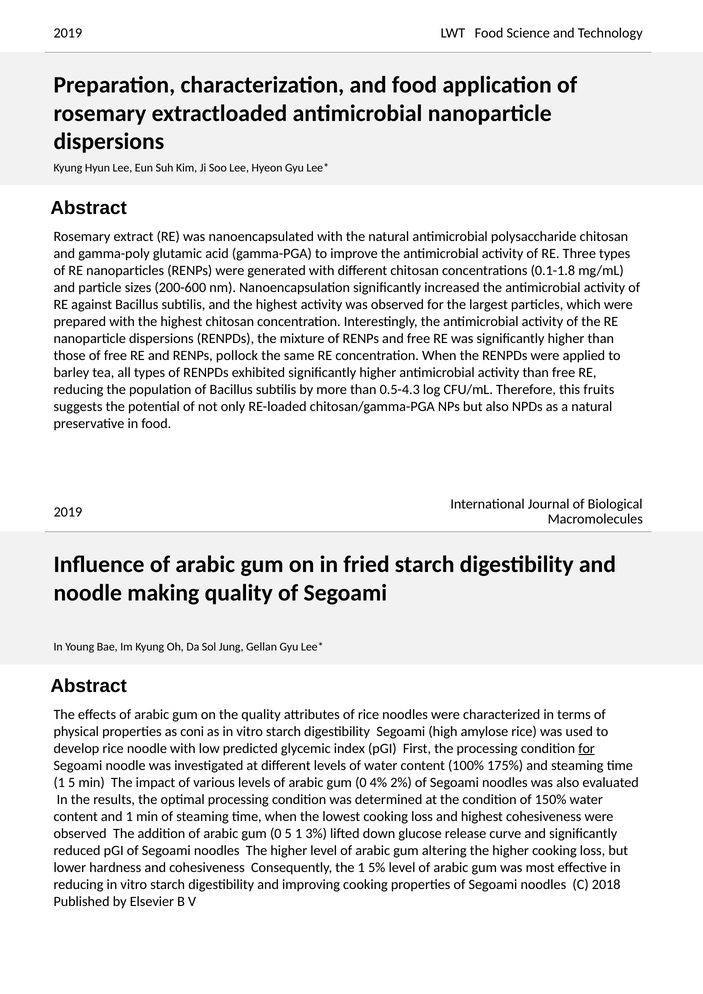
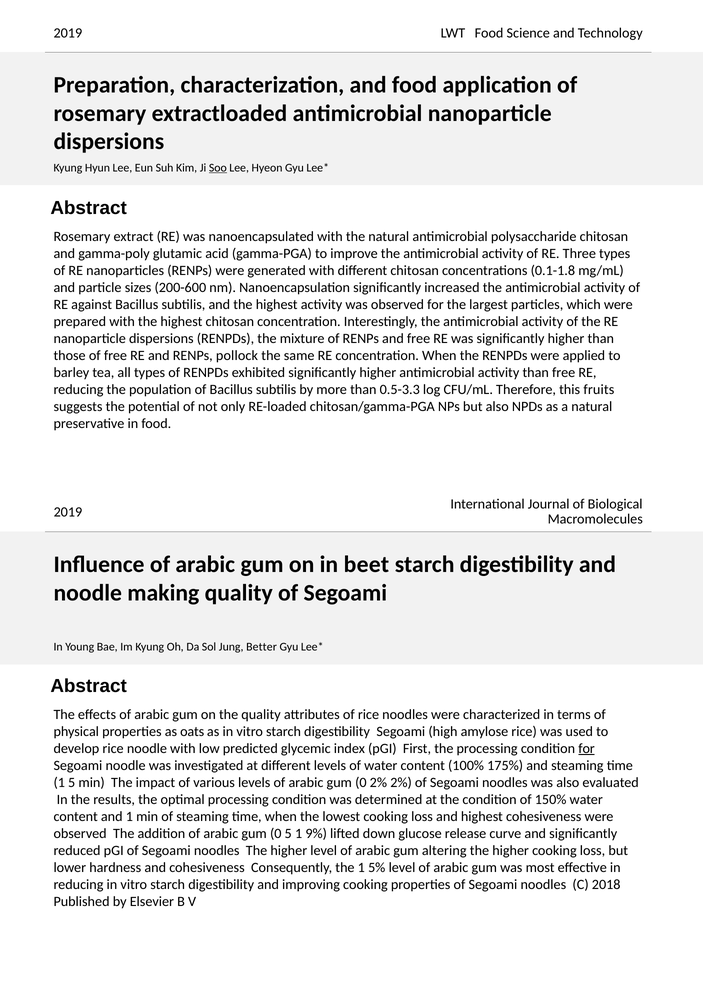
Soo underline: none -> present
0.5-4.3: 0.5-4.3 -> 0.5-3.3
fried: fried -> beet
Gellan: Gellan -> Better
coni: coni -> oats
0 4%: 4% -> 2%
3%: 3% -> 9%
